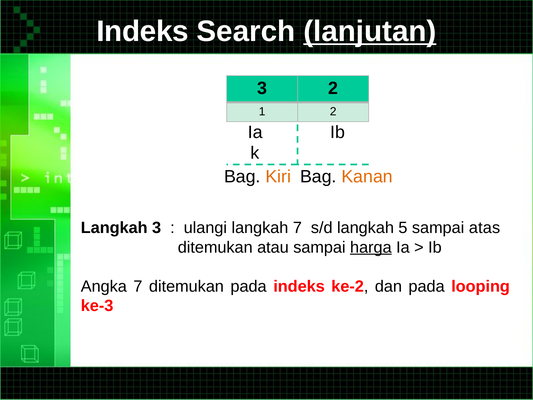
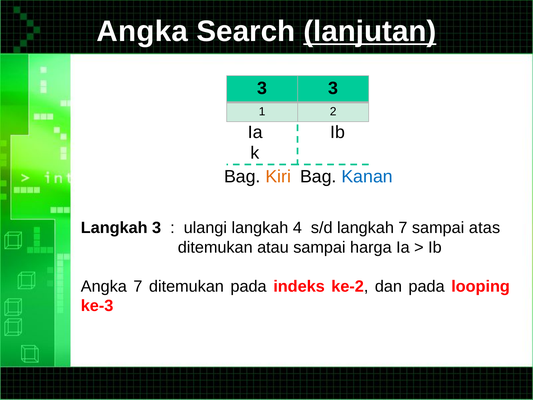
Indeks at (143, 31): Indeks -> Angka
3 2: 2 -> 3
Kanan colour: orange -> blue
langkah 7: 7 -> 4
langkah 5: 5 -> 7
harga underline: present -> none
